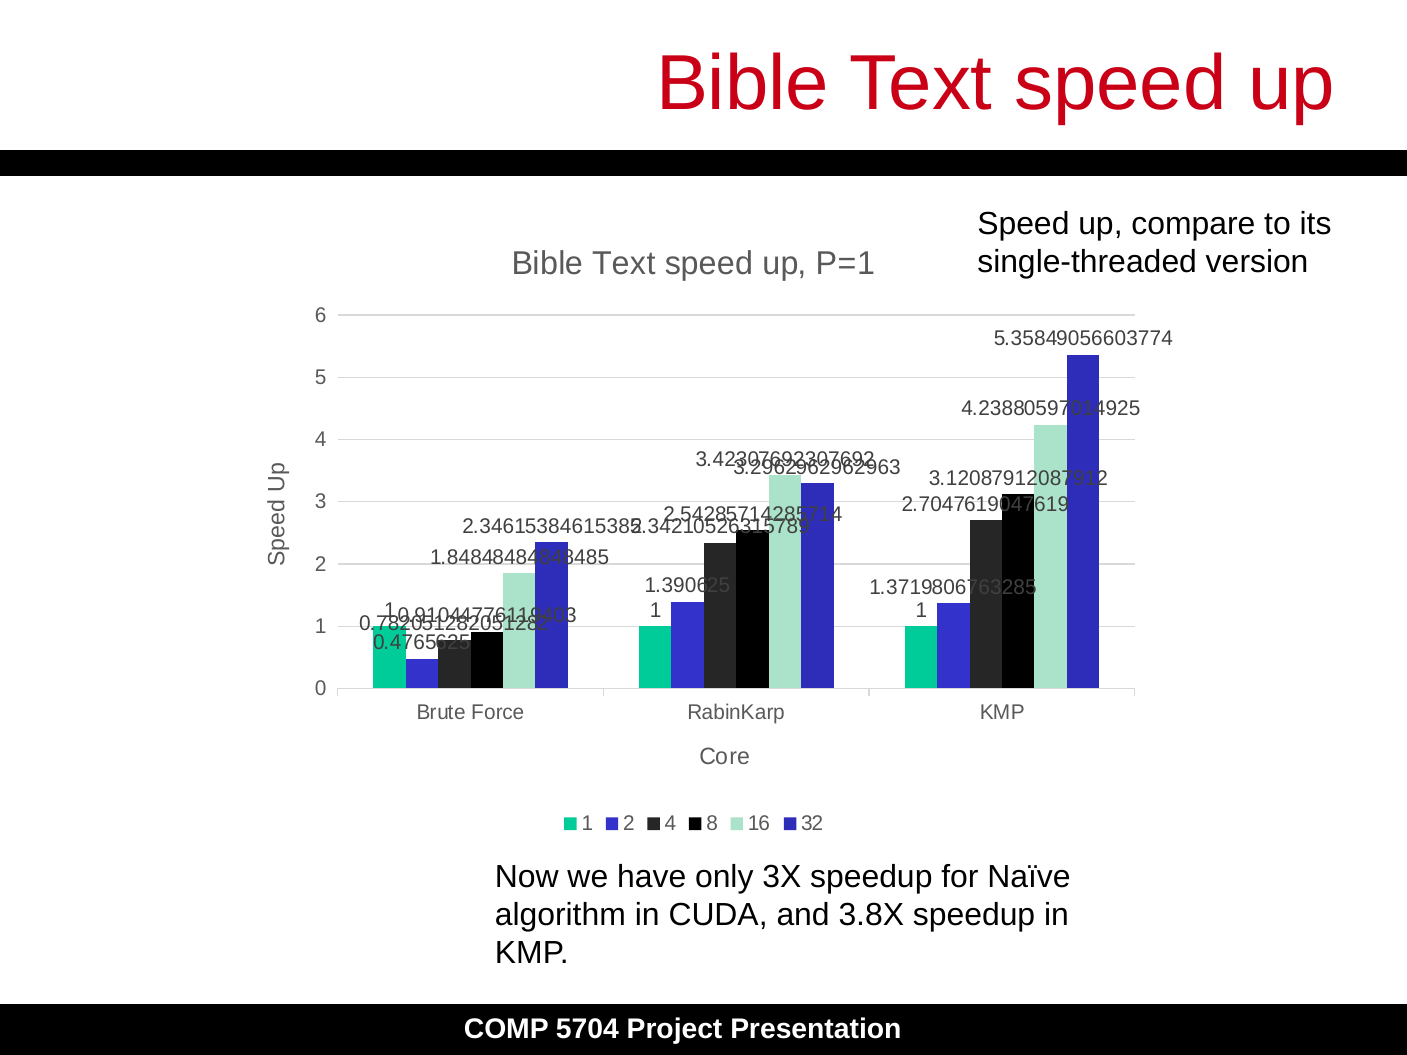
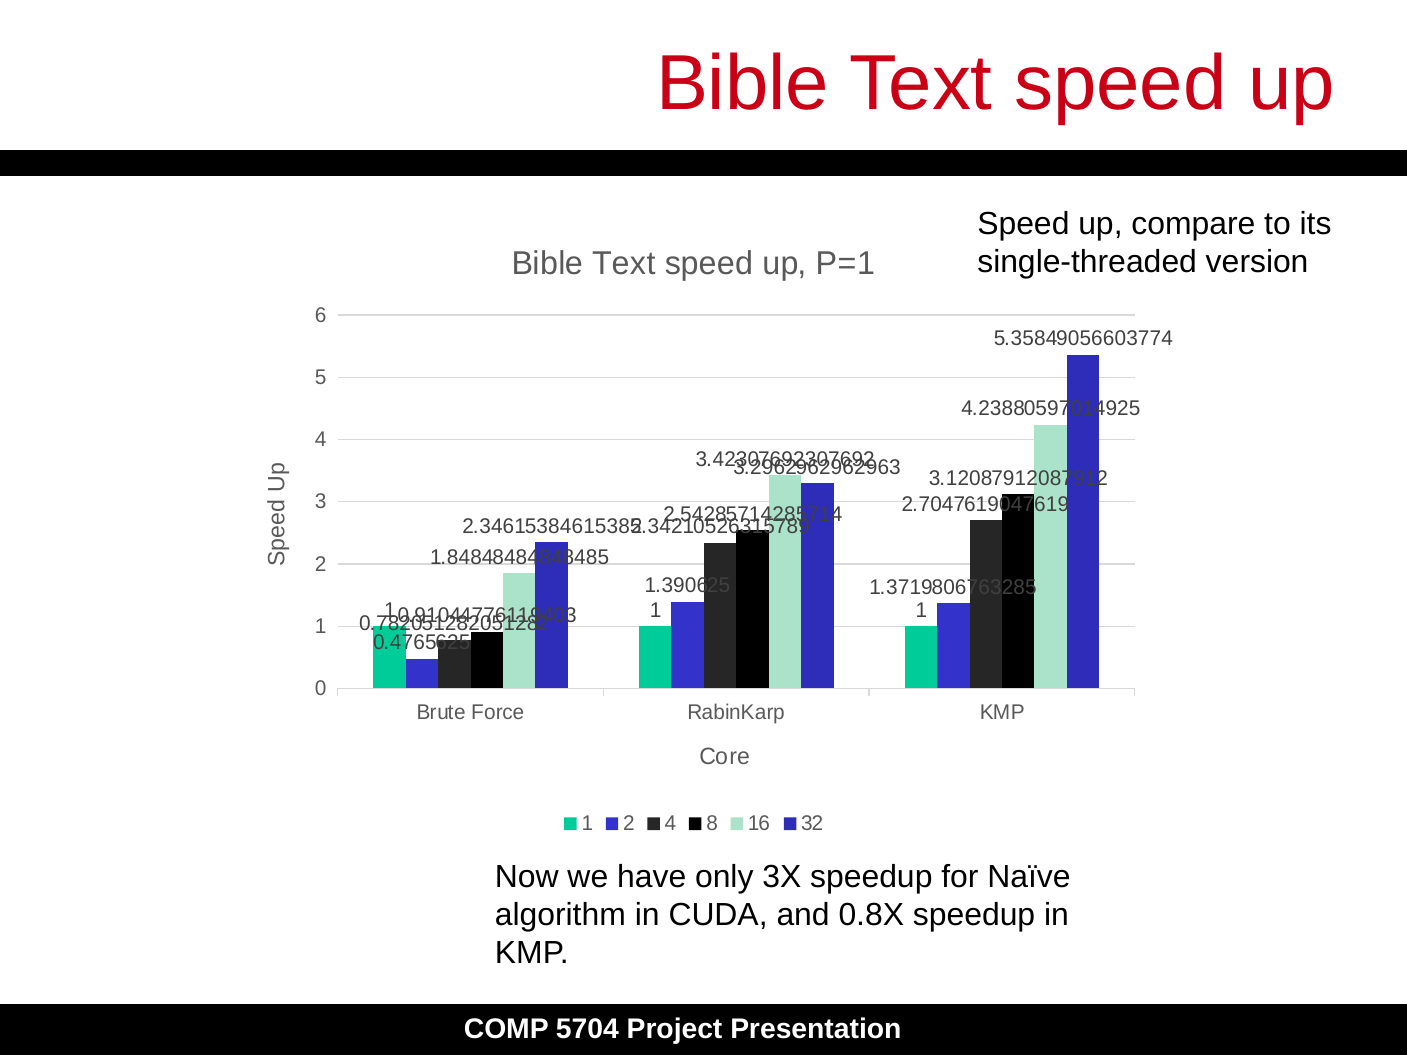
3.8X: 3.8X -> 0.8X
